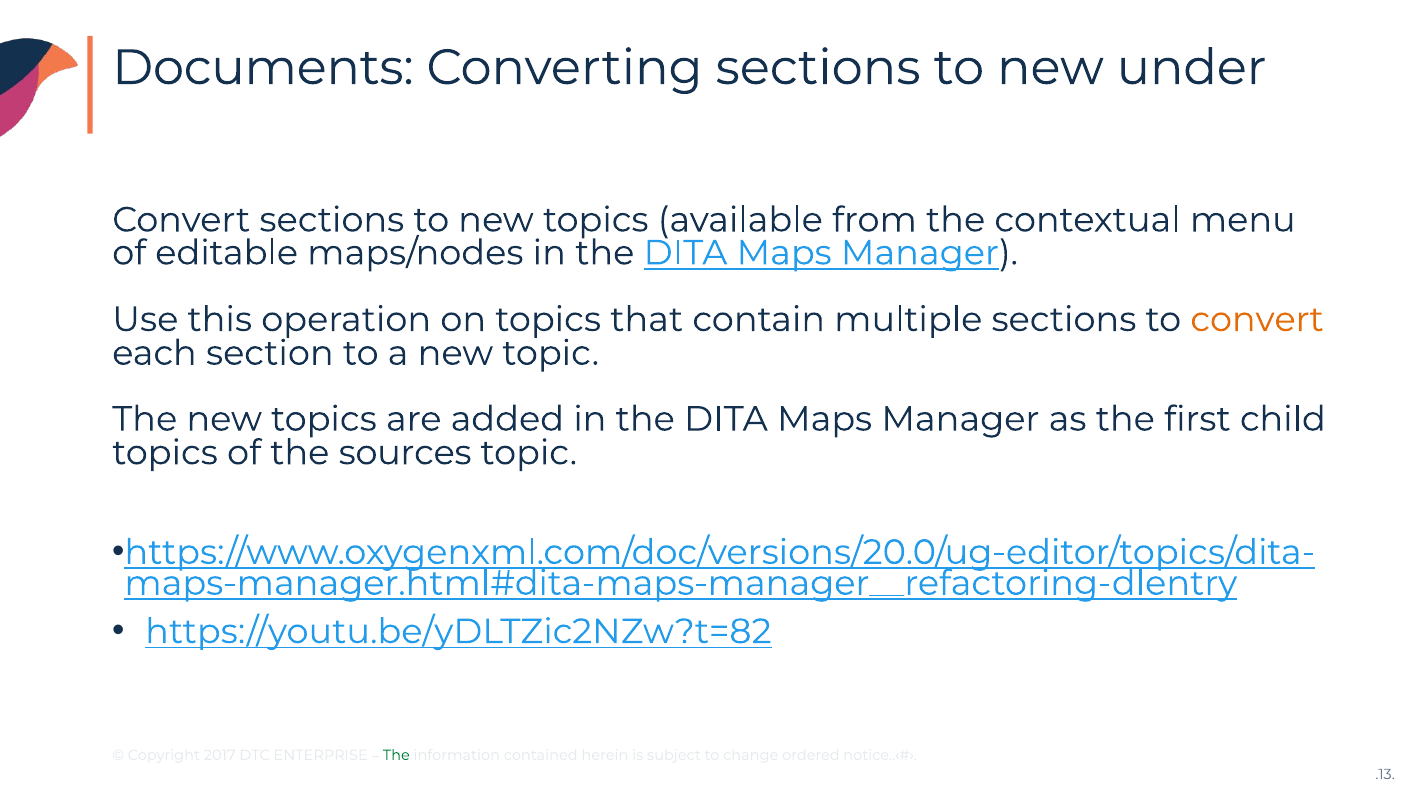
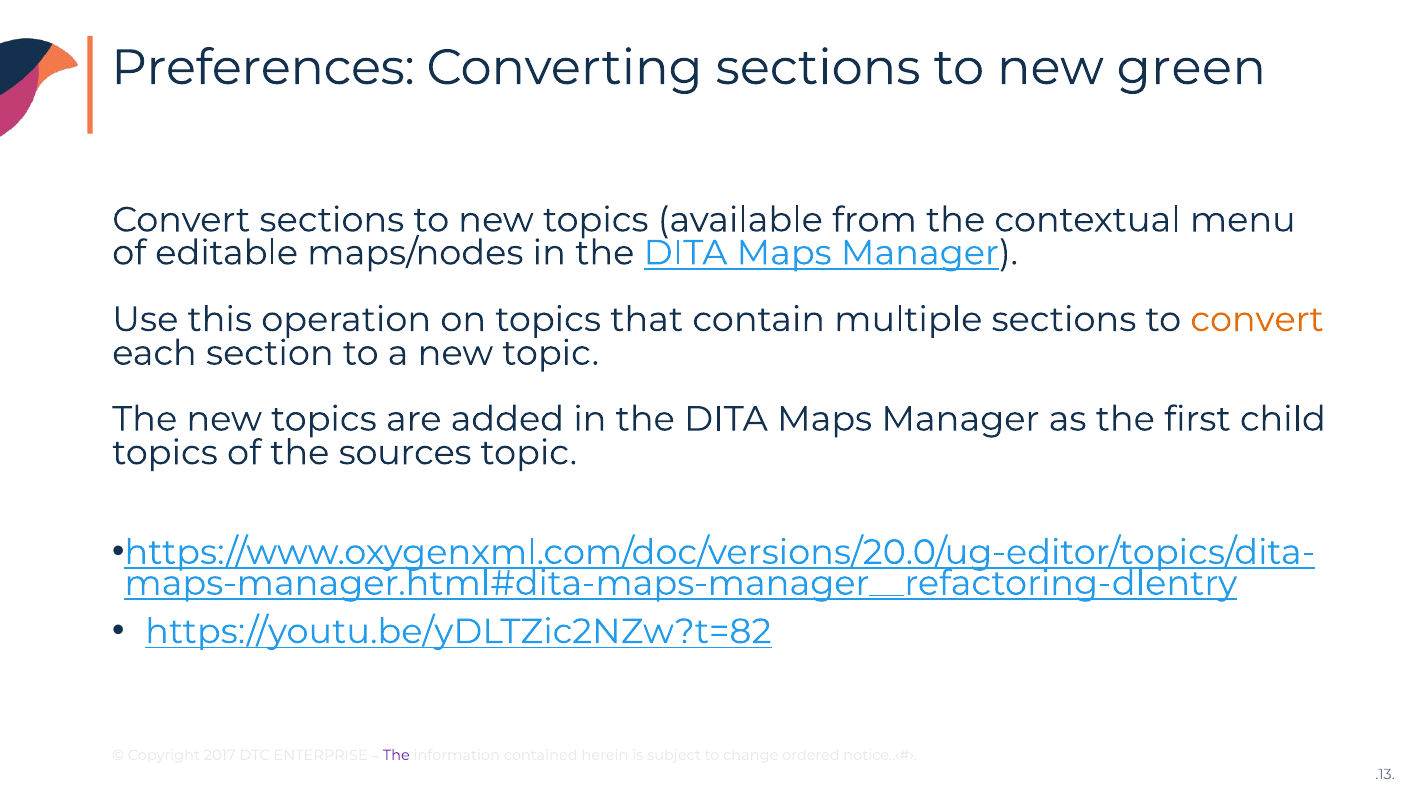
Documents: Documents -> Preferences
under: under -> green
The at (396, 754) colour: green -> purple
